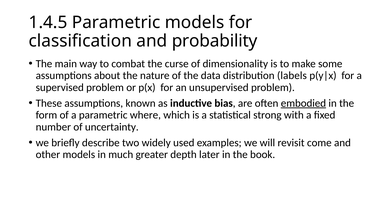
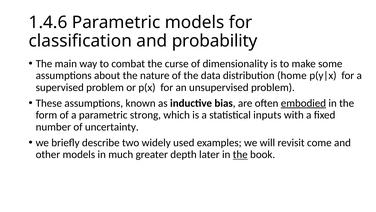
1.4.5: 1.4.5 -> 1.4.6
labels: labels -> home
where: where -> strong
strong: strong -> inputs
the at (240, 154) underline: none -> present
